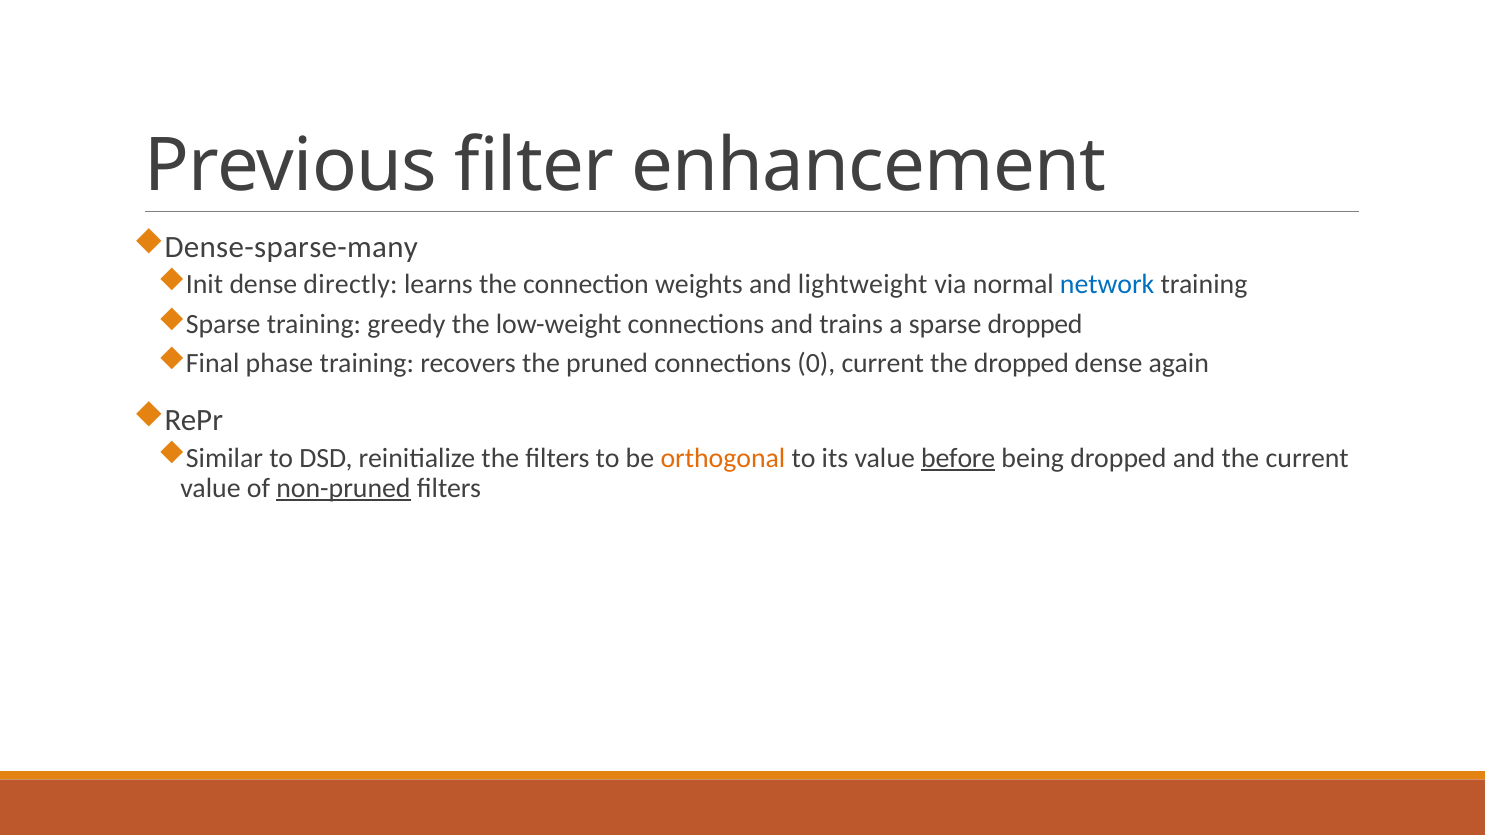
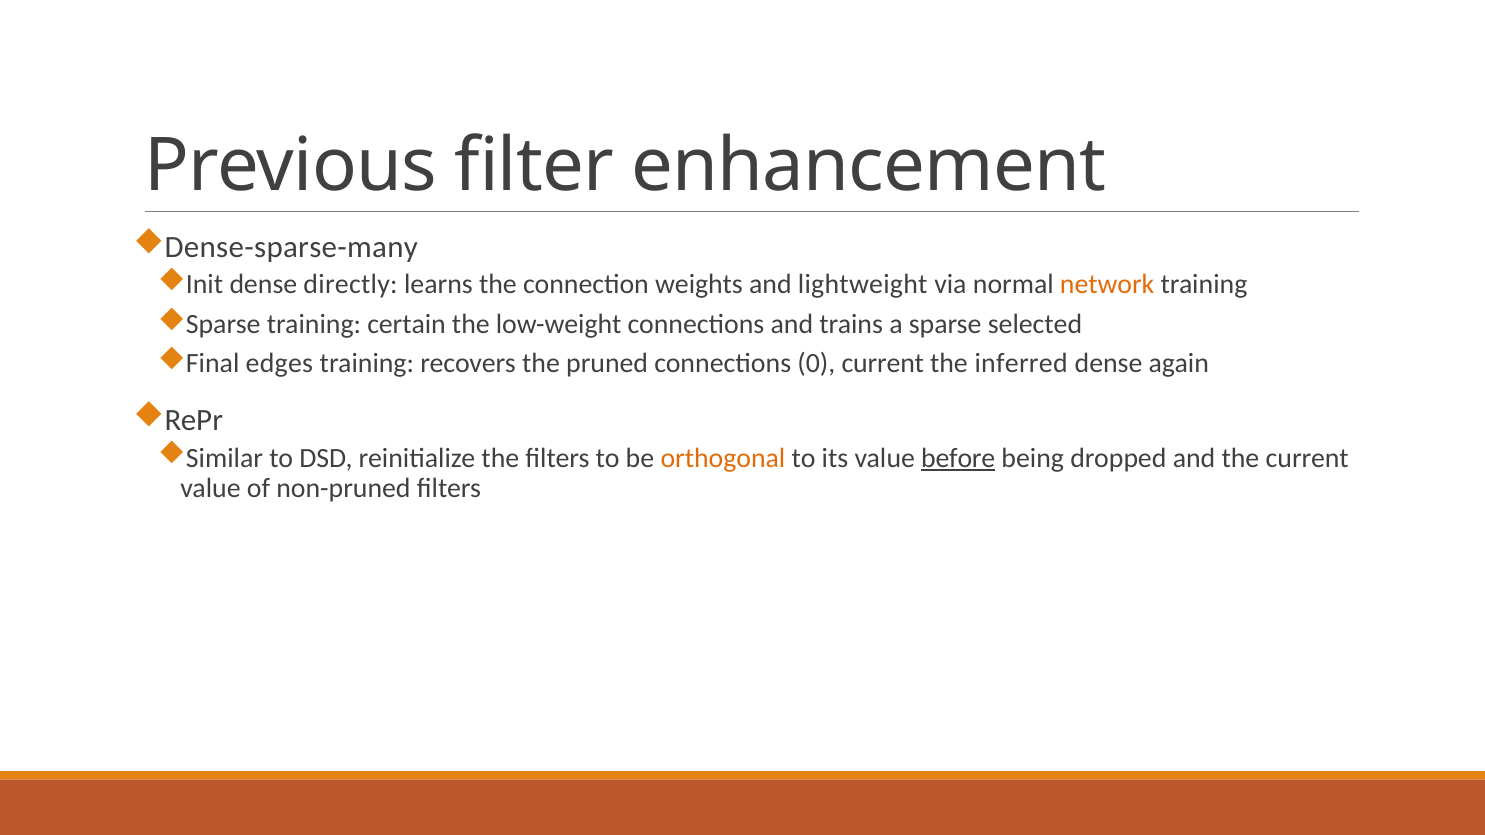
network colour: blue -> orange
greedy: greedy -> certain
sparse dropped: dropped -> selected
phase: phase -> edges
the dropped: dropped -> inferred
non-pruned underline: present -> none
